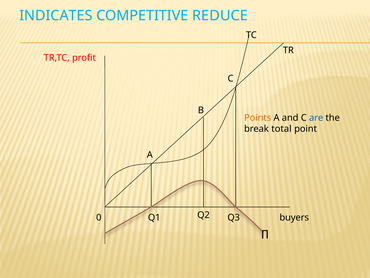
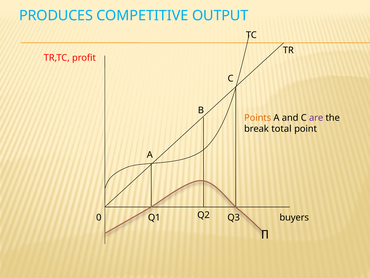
INDICATES: INDICATES -> PRODUCES
REDUCE: REDUCE -> OUTPUT
are colour: blue -> purple
